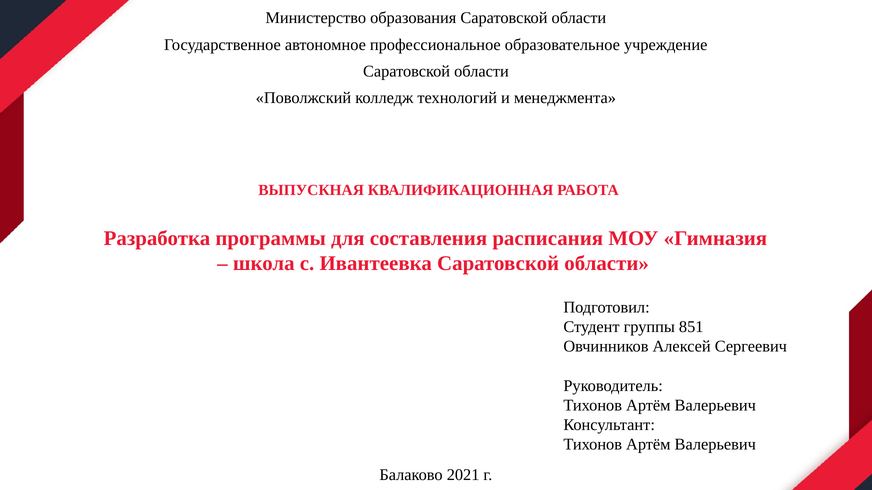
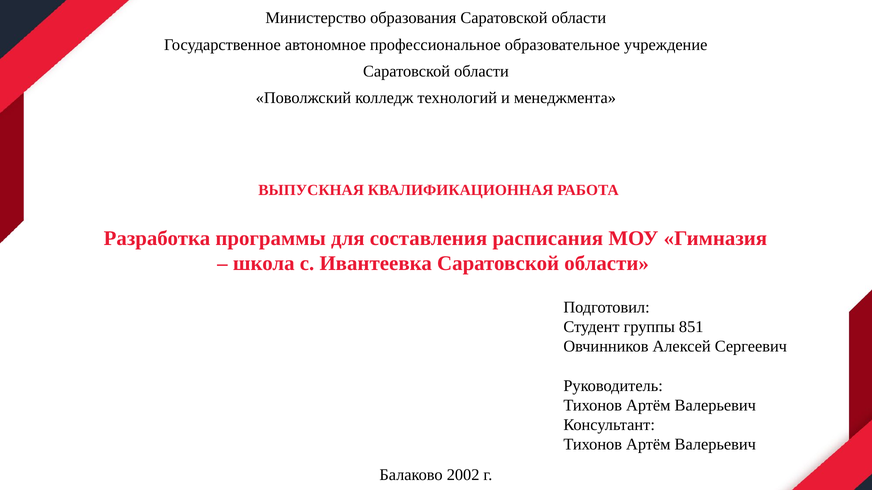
2021: 2021 -> 2002
